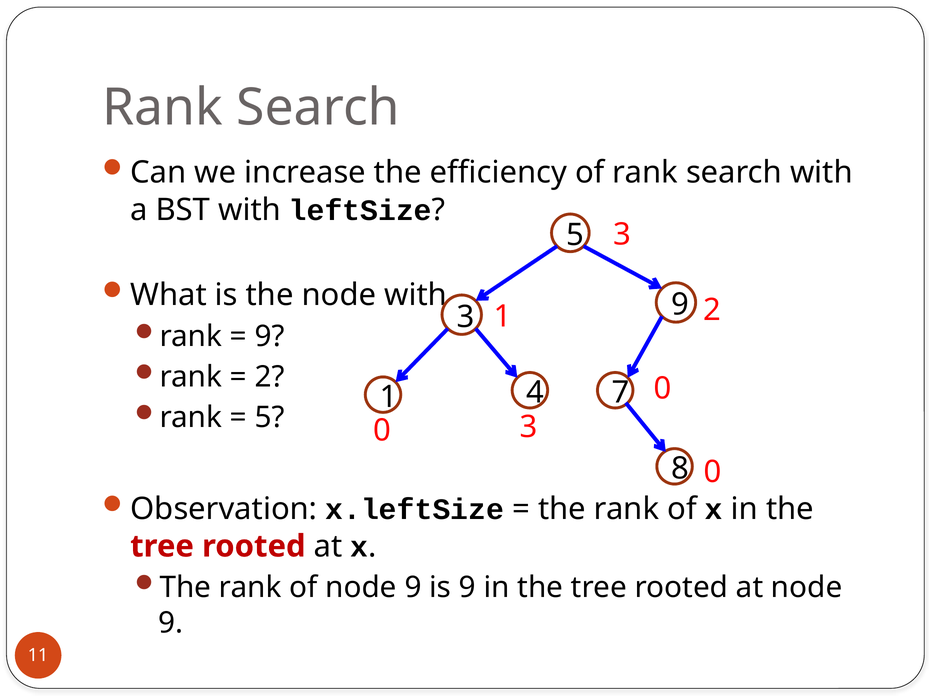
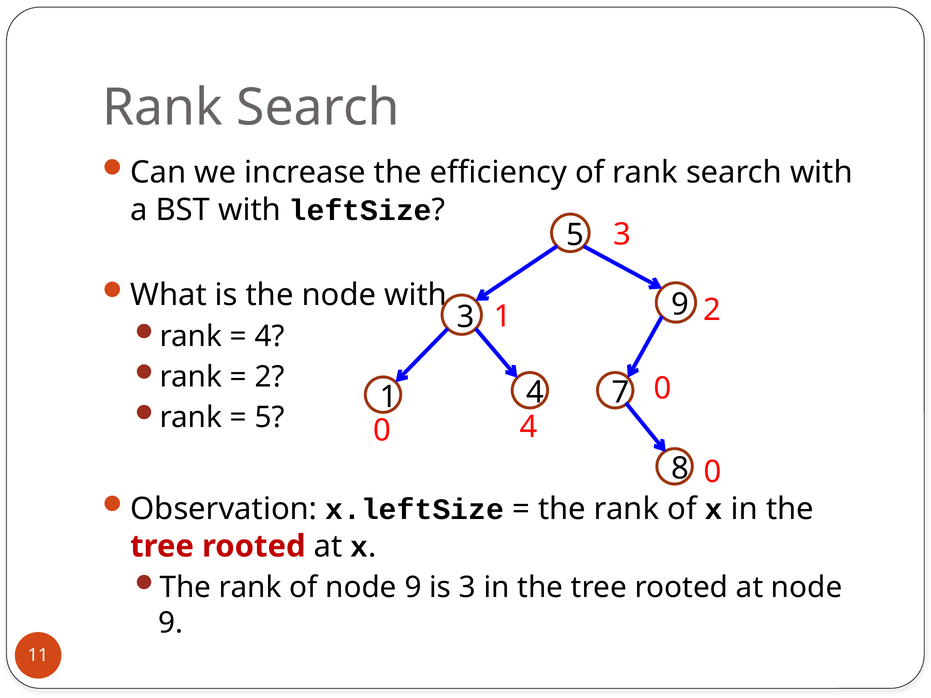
9 at (270, 336): 9 -> 4
0 3: 3 -> 4
is 9: 9 -> 3
